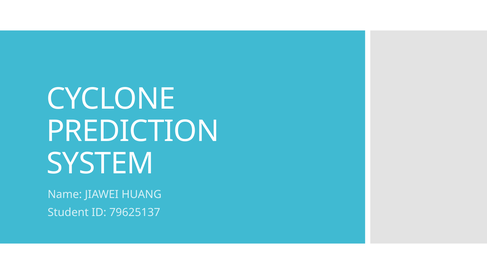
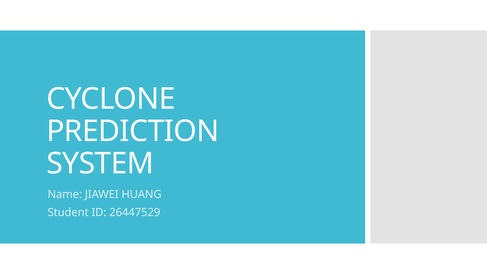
79625137: 79625137 -> 26447529
